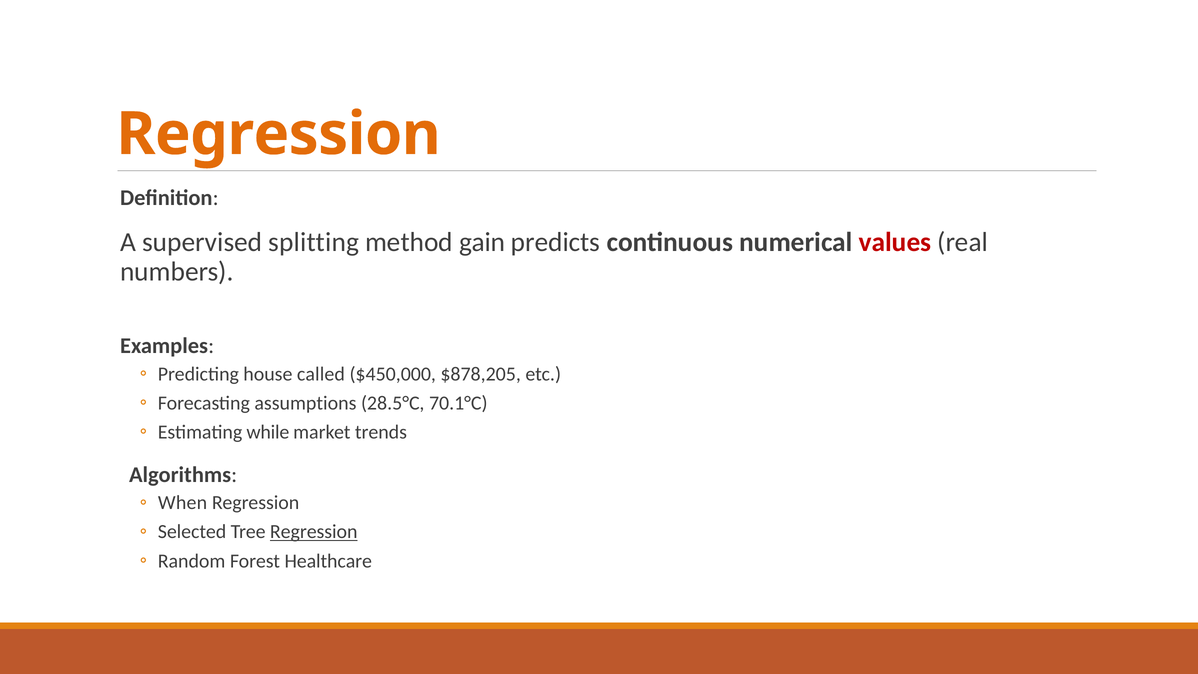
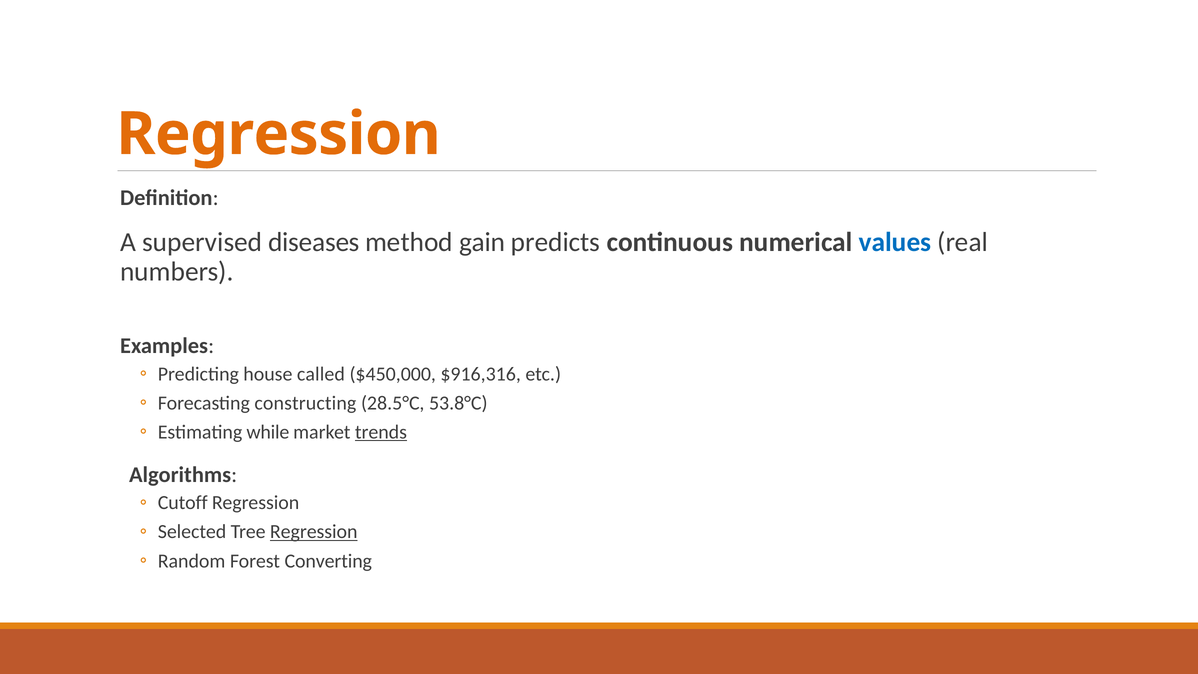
splitting: splitting -> diseases
values colour: red -> blue
$878,205: $878,205 -> $916,316
assumptions: assumptions -> constructing
70.1°C: 70.1°C -> 53.8°C
trends underline: none -> present
When: When -> Cutoff
Healthcare: Healthcare -> Converting
